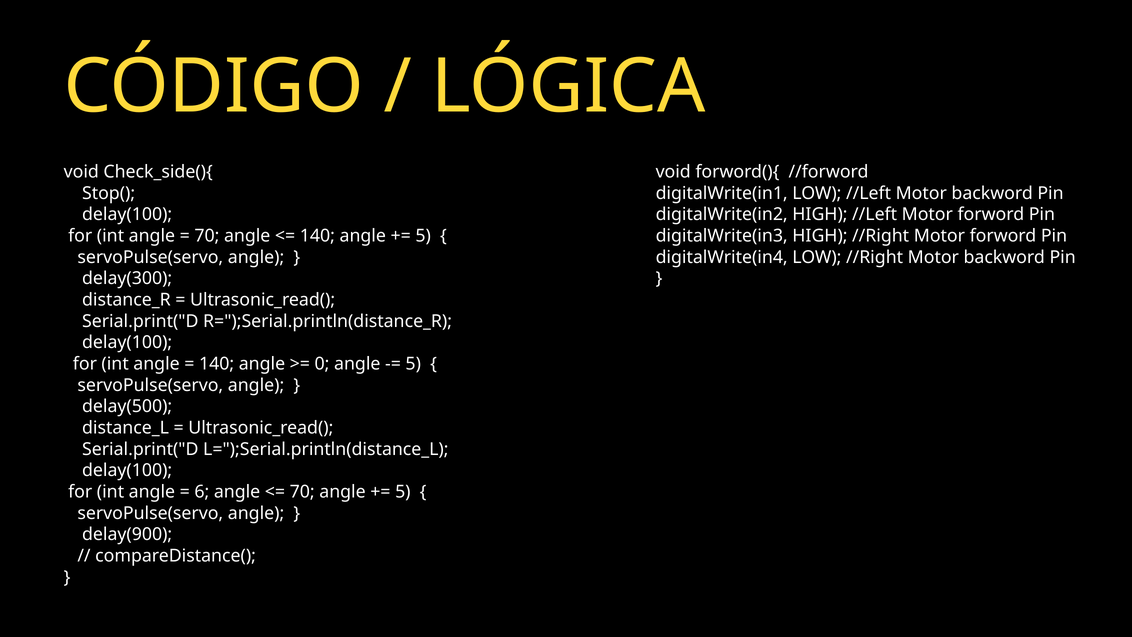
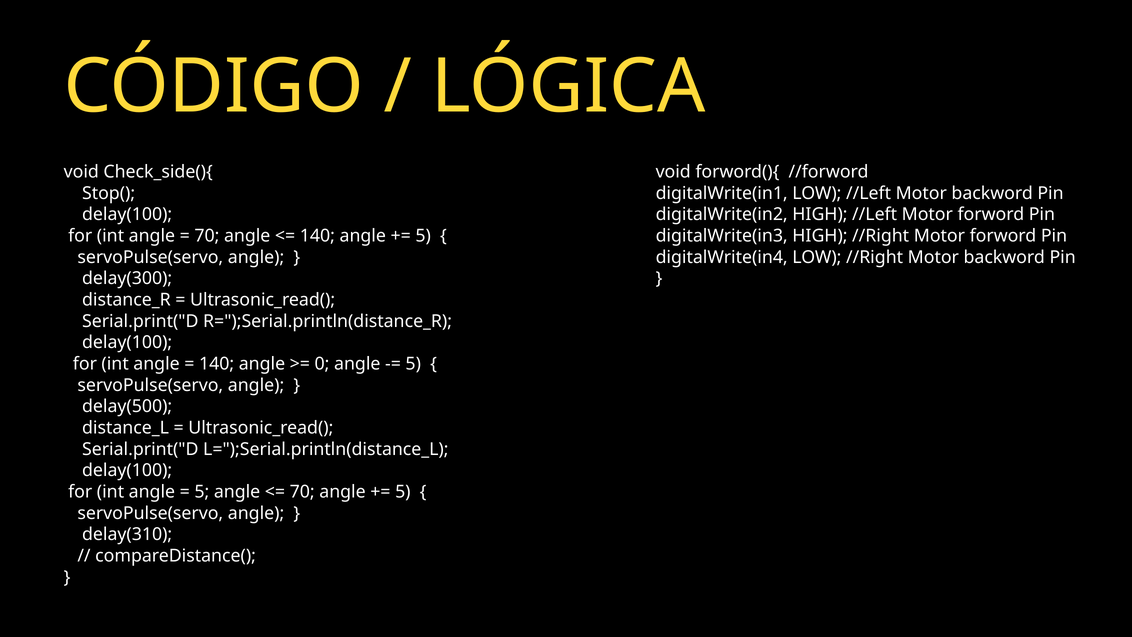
6 at (202, 492): 6 -> 5
delay(900: delay(900 -> delay(310
